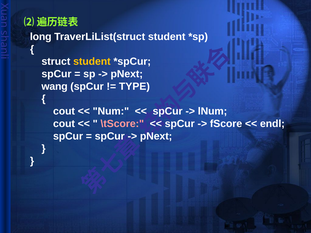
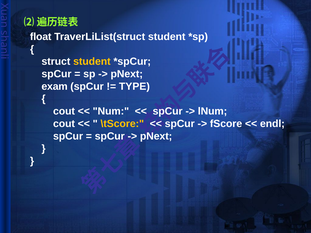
long: long -> float
wang: wang -> exam
\tScore colour: pink -> yellow
